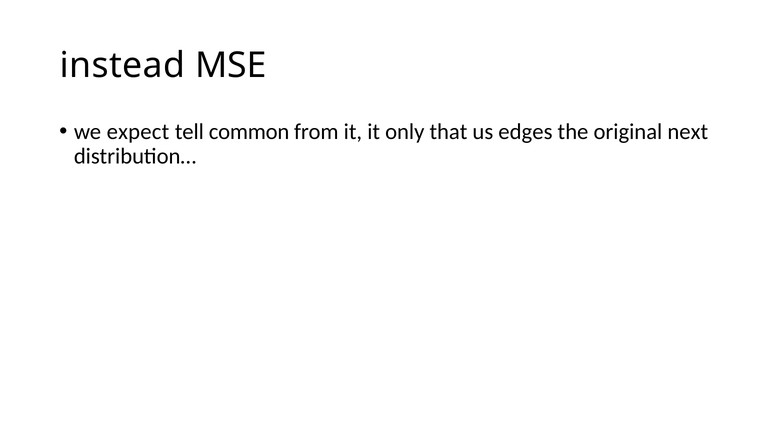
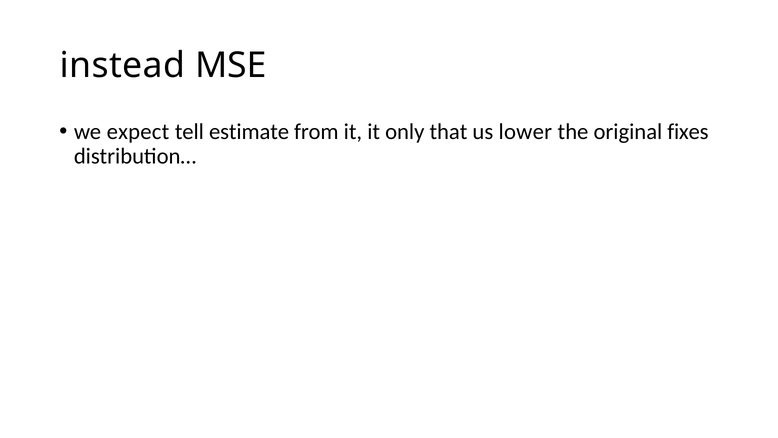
common: common -> estimate
edges: edges -> lower
next: next -> fixes
